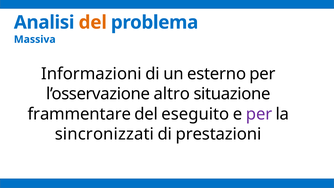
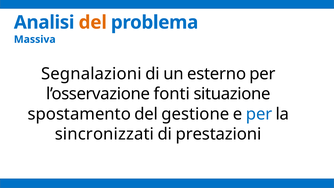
Informazioni: Informazioni -> Segnalazioni
altro: altro -> fonti
frammentare: frammentare -> spostamento
eseguito: eseguito -> gestione
per at (259, 114) colour: purple -> blue
